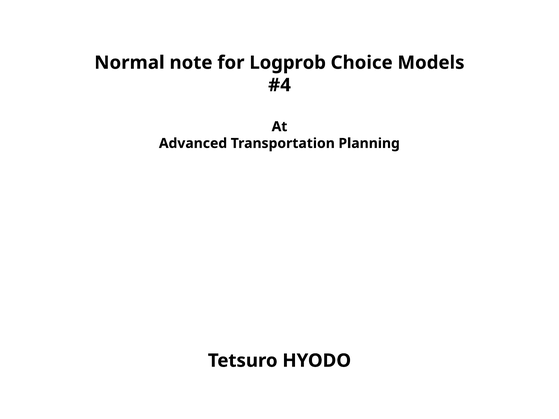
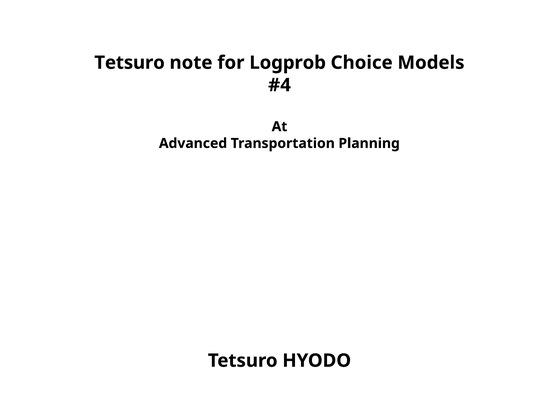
Normal at (129, 63): Normal -> Tetsuro
